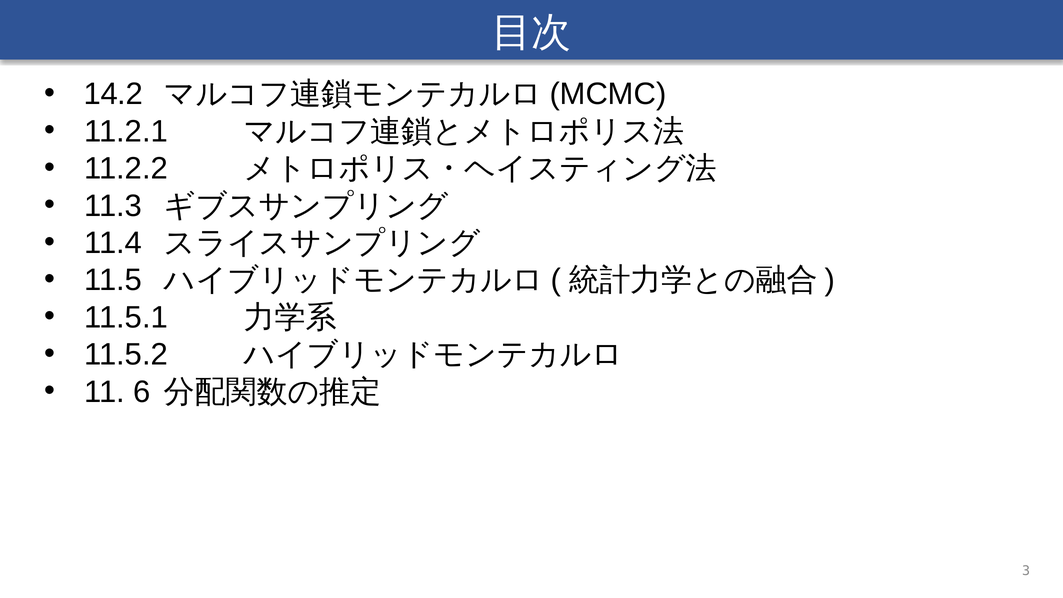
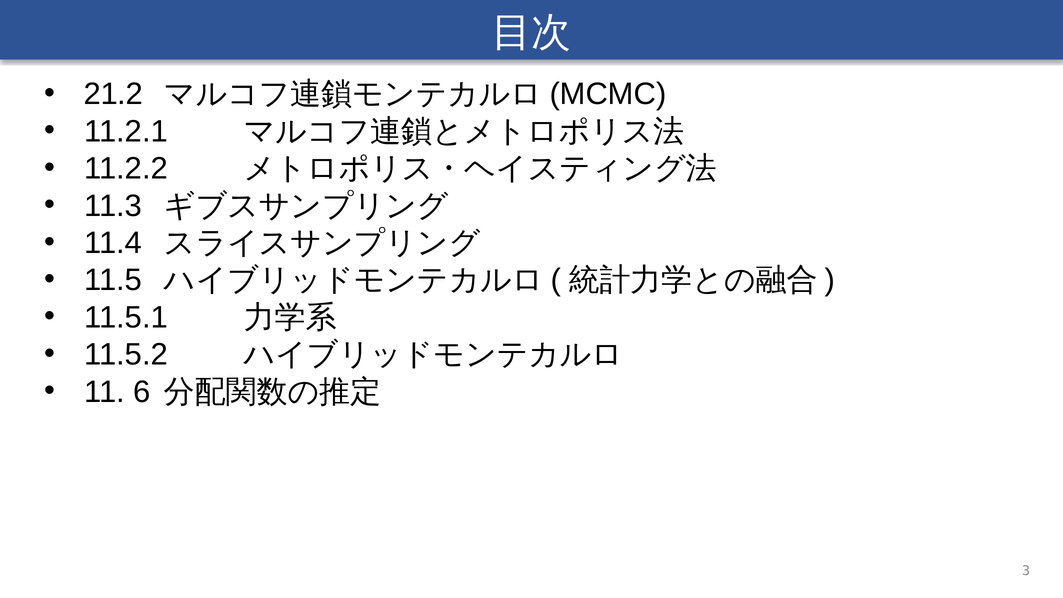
14.2: 14.2 -> 21.2
